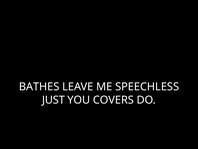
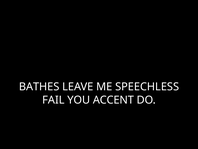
JUST: JUST -> FAIL
COVERS: COVERS -> ACCENT
